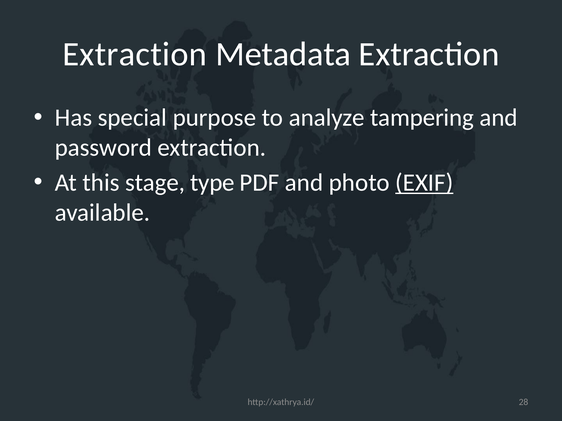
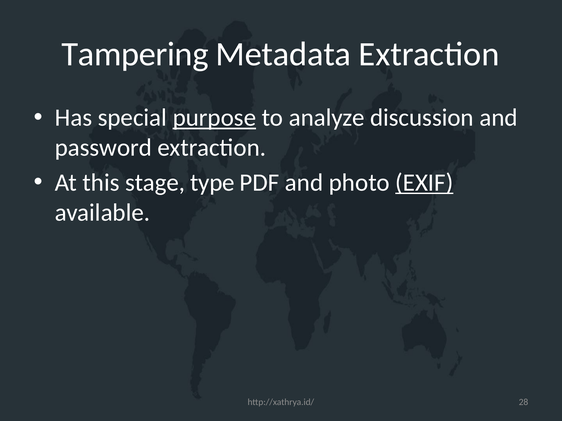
Extraction at (135, 54): Extraction -> Tampering
purpose underline: none -> present
tampering: tampering -> discussion
